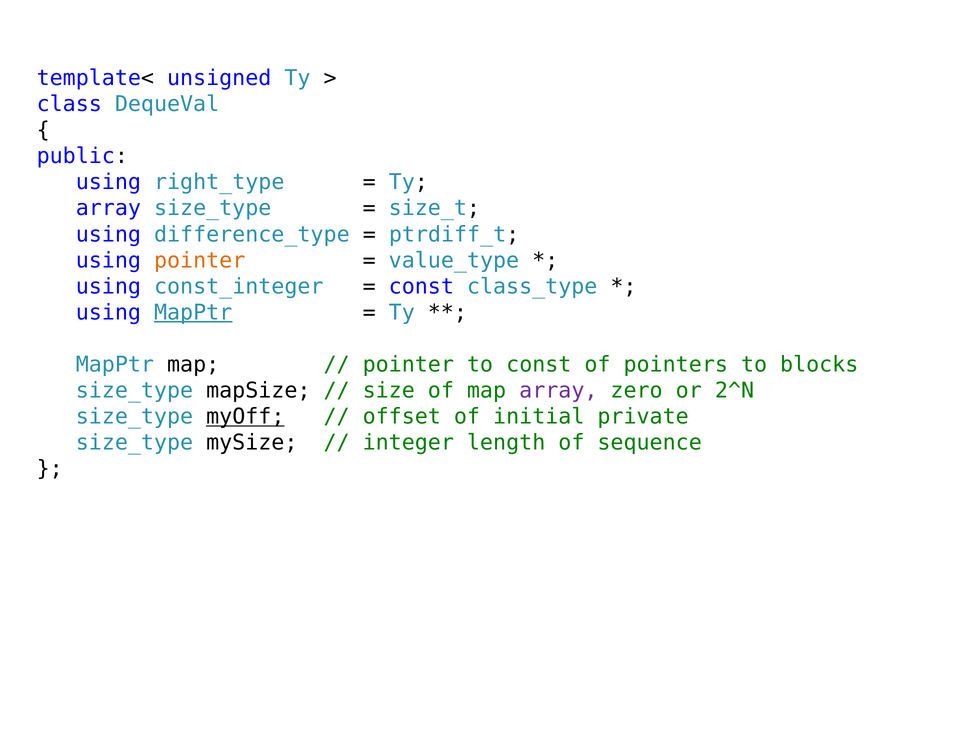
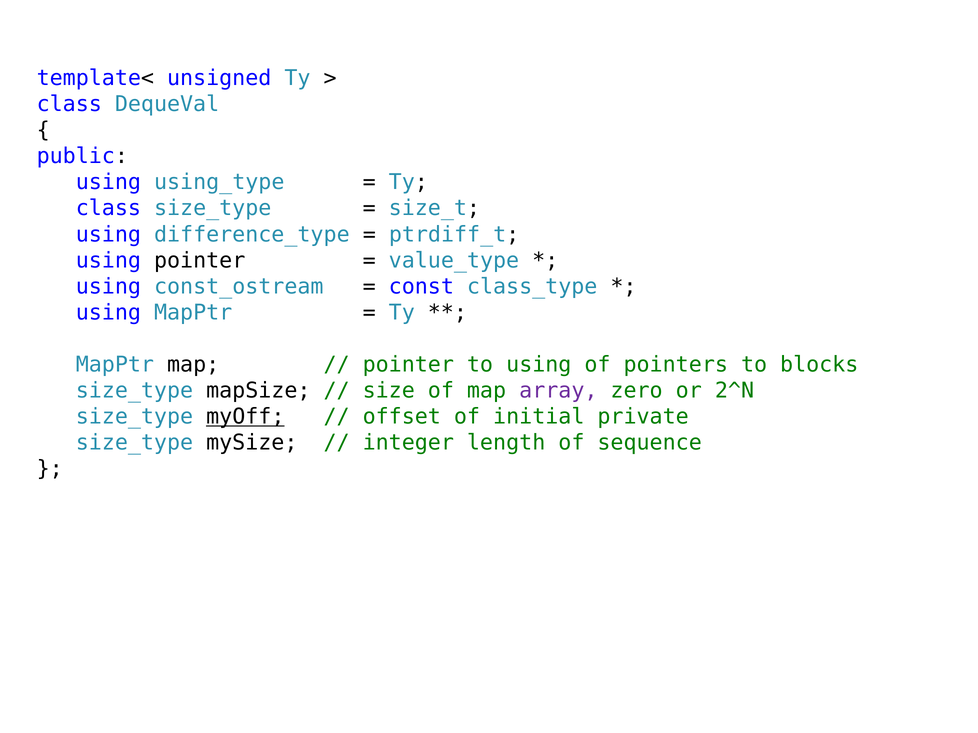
right_type: right_type -> using_type
array at (108, 208): array -> class
pointer at (200, 261) colour: orange -> black
const_integer: const_integer -> const_ostream
MapPtr at (193, 313) underline: present -> none
to const: const -> using
